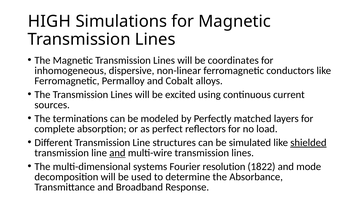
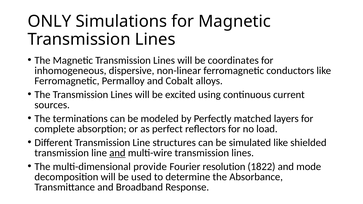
HIGH: HIGH -> ONLY
shielded underline: present -> none
systems: systems -> provide
